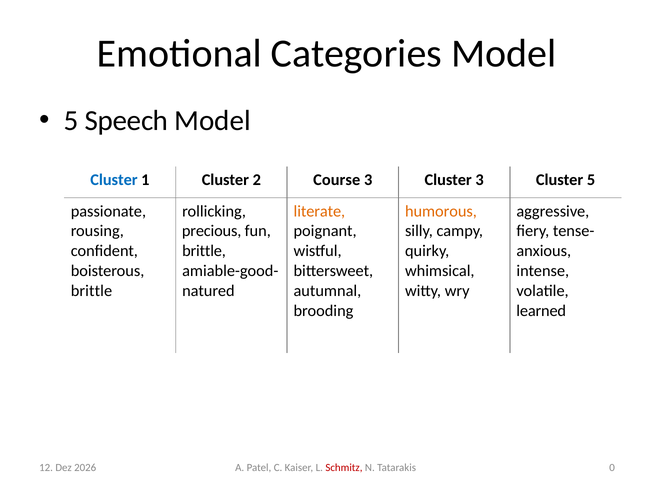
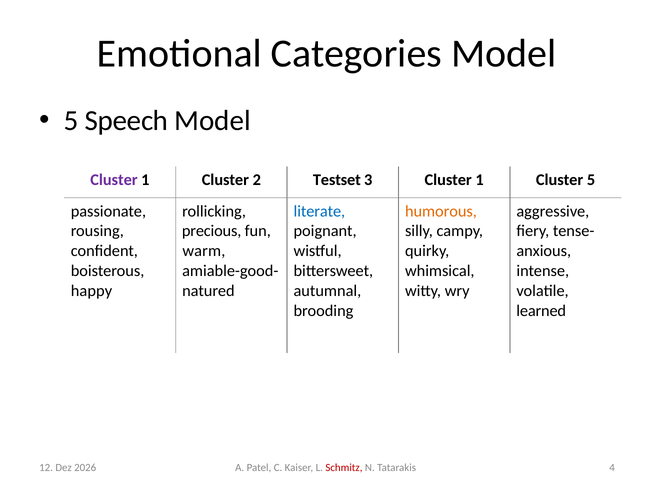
Cluster at (114, 180) colour: blue -> purple
Course: Course -> Testset
3 Cluster 3: 3 -> 1
literate colour: orange -> blue
brittle at (204, 251): brittle -> warm
brittle at (91, 291): brittle -> happy
0: 0 -> 4
